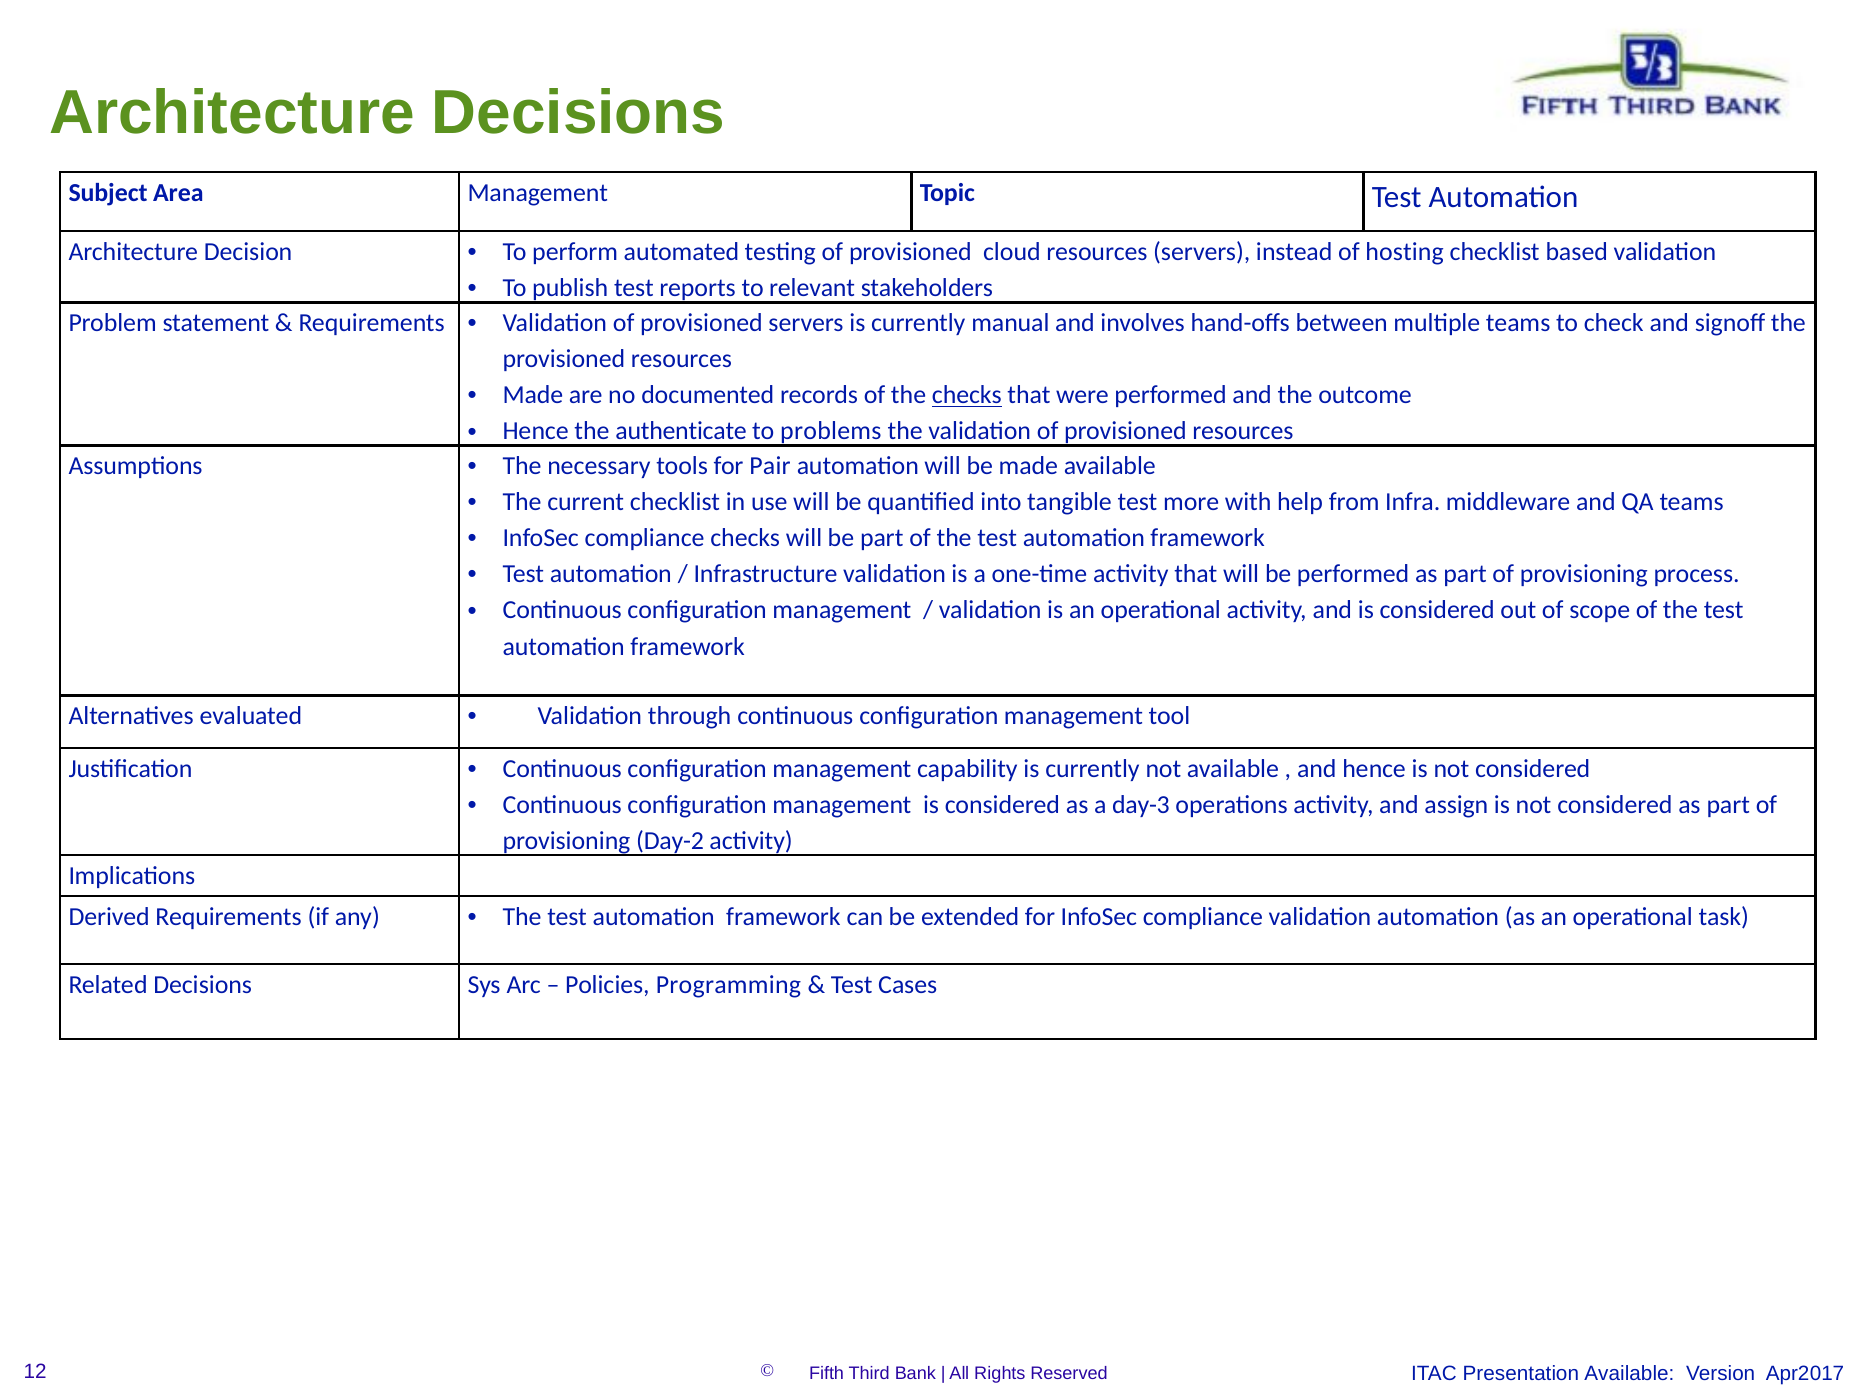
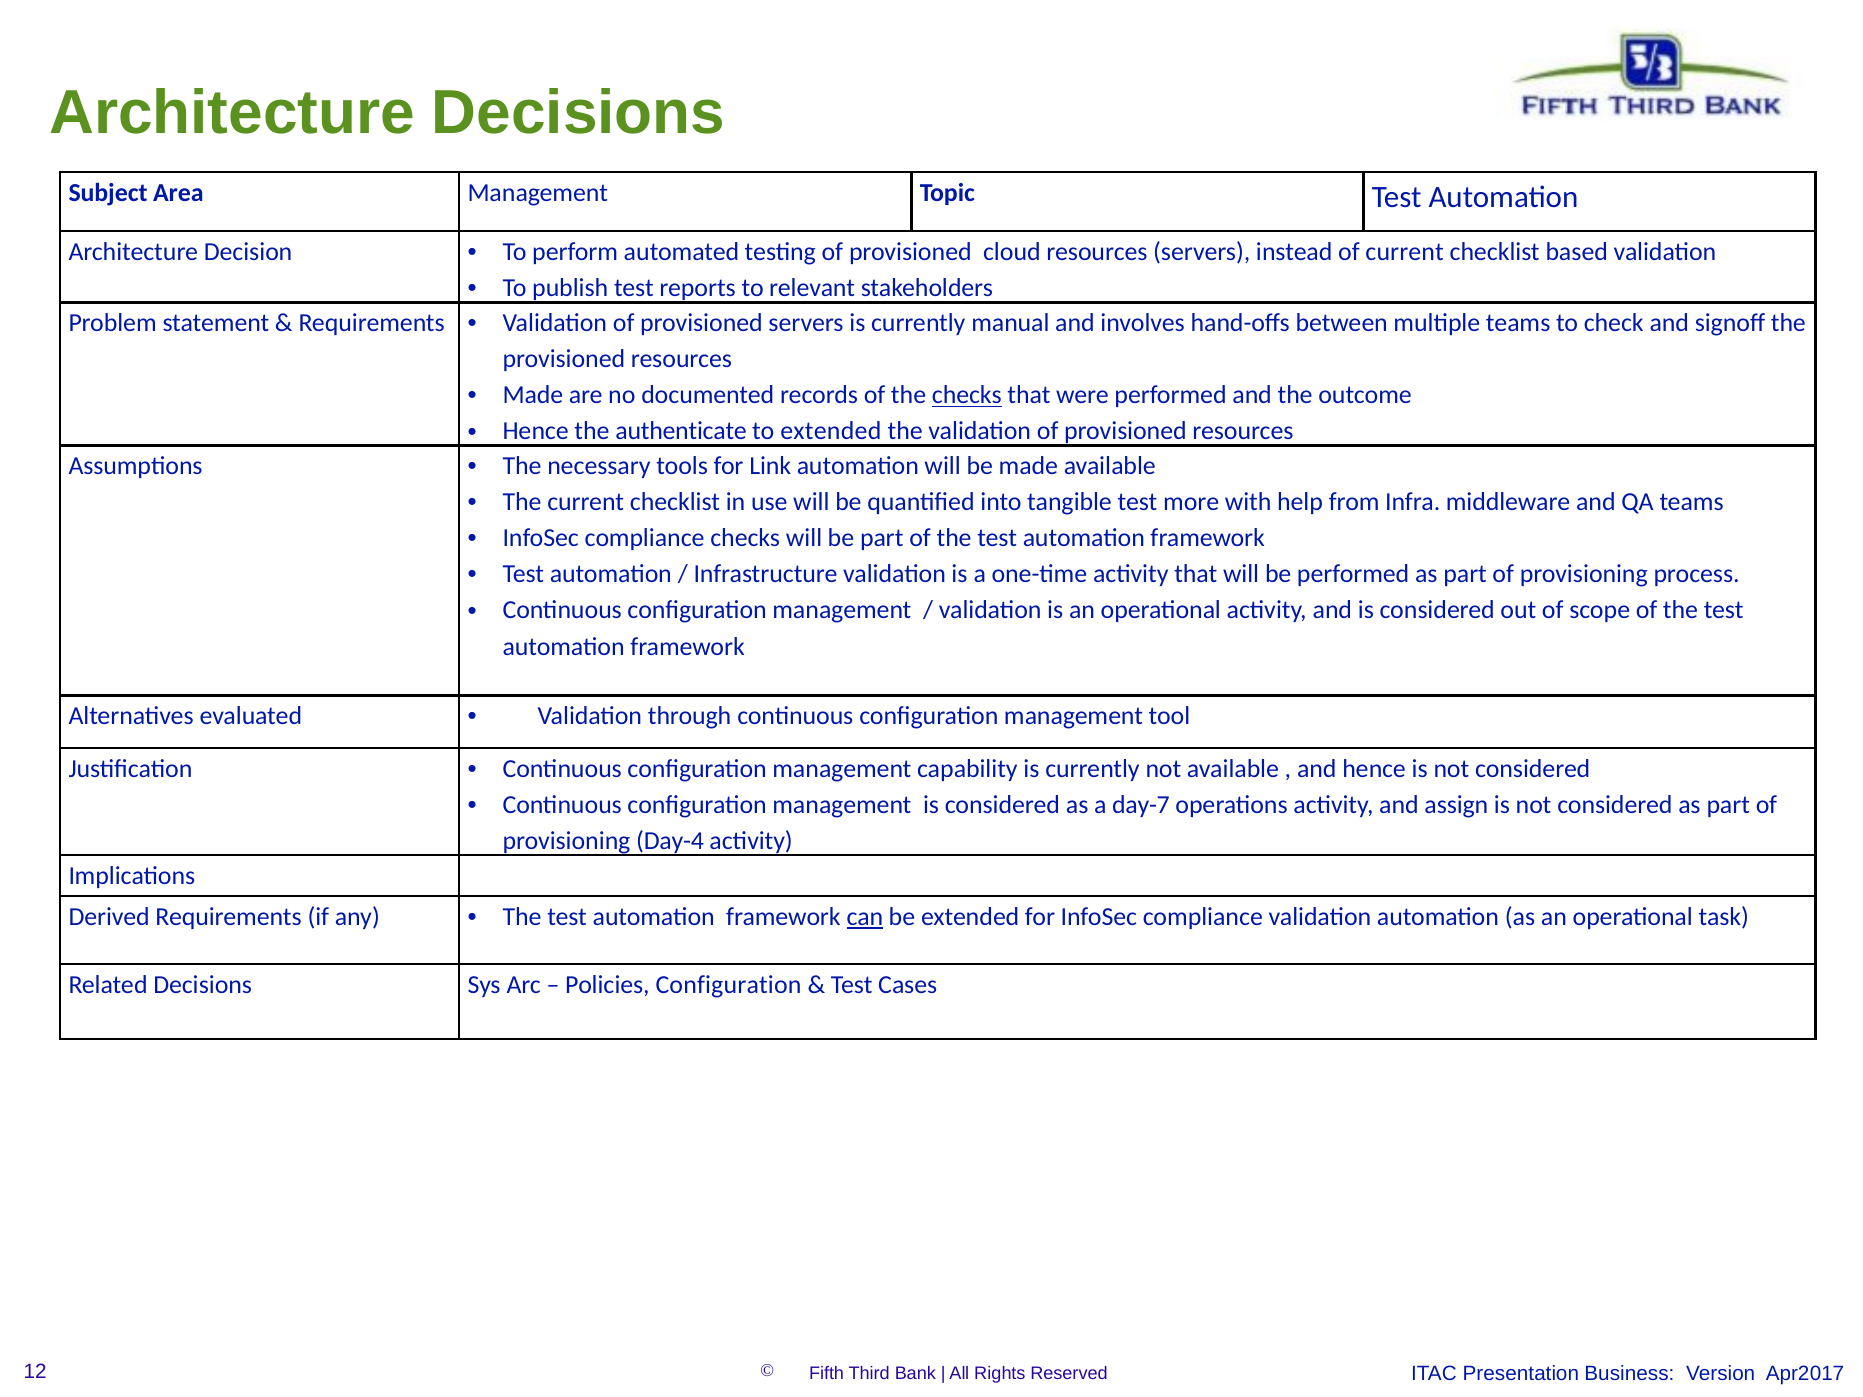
of hosting: hosting -> current
to problems: problems -> extended
Pair: Pair -> Link
day-3: day-3 -> day-7
Day-2: Day-2 -> Day-4
can underline: none -> present
Policies Programming: Programming -> Configuration
Presentation Available: Available -> Business
